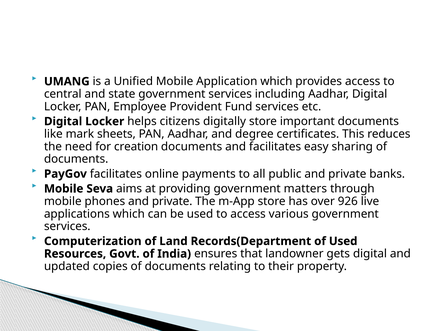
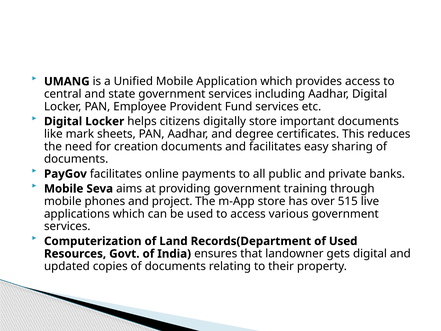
matters: matters -> training
phones and private: private -> project
926: 926 -> 515
